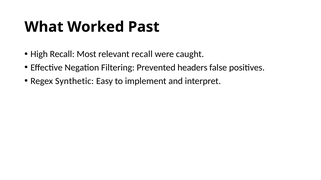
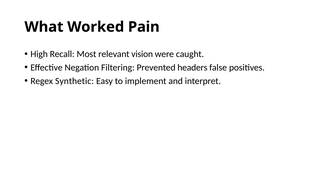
Past: Past -> Pain
relevant recall: recall -> vision
